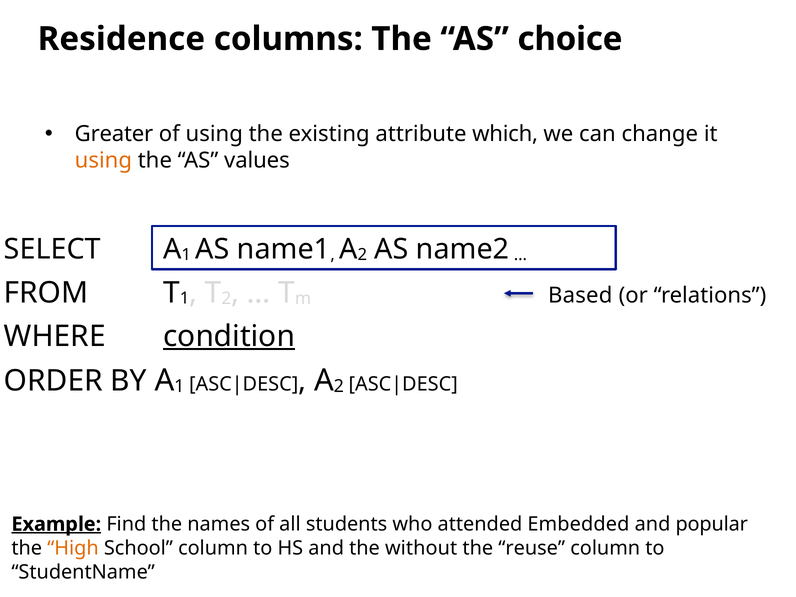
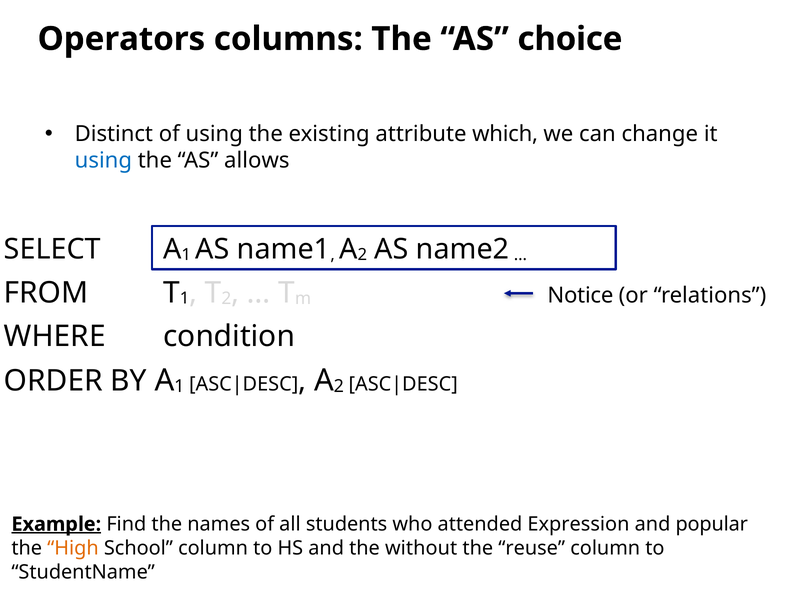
Residence: Residence -> Operators
Greater: Greater -> Distinct
using at (103, 161) colour: orange -> blue
values: values -> allows
Based: Based -> Notice
condition underline: present -> none
Embedded: Embedded -> Expression
